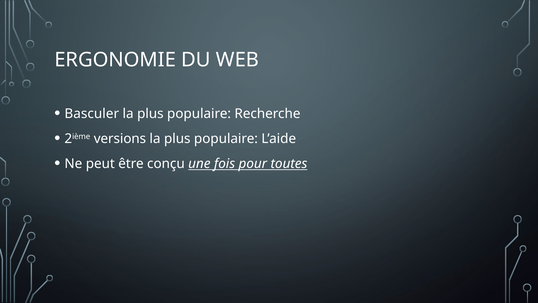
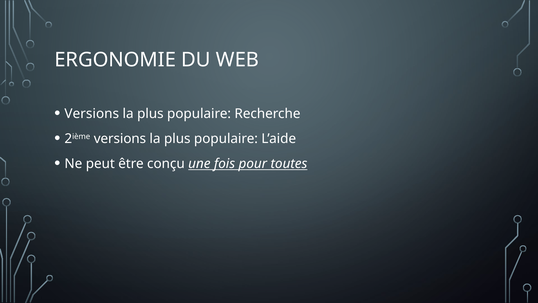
Basculer at (92, 114): Basculer -> Versions
